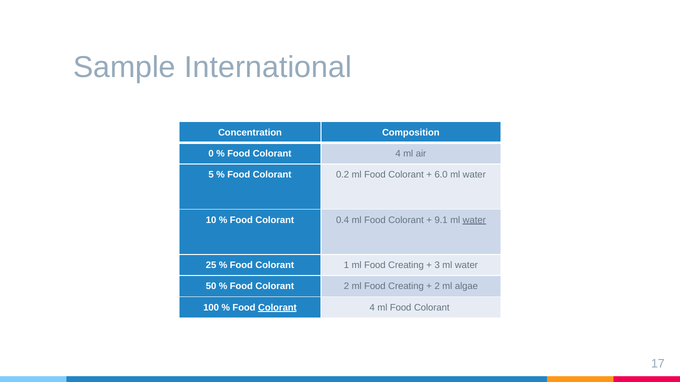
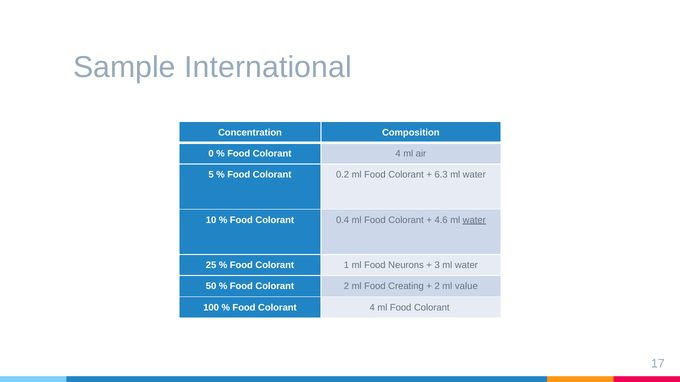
6.0: 6.0 -> 6.3
9.1: 9.1 -> 4.6
1 ml Food Creating: Creating -> Neurons
algae: algae -> value
Colorant at (277, 308) underline: present -> none
